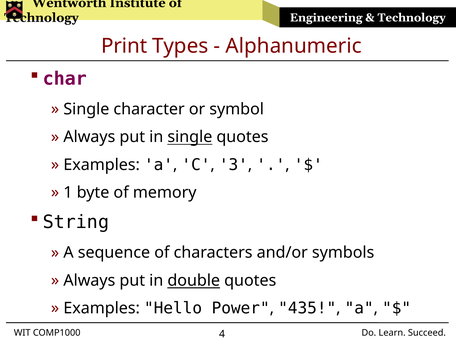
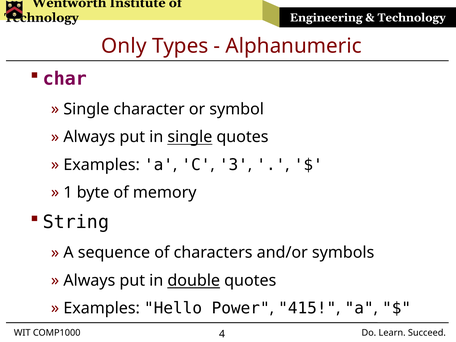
Print: Print -> Only
435: 435 -> 415
